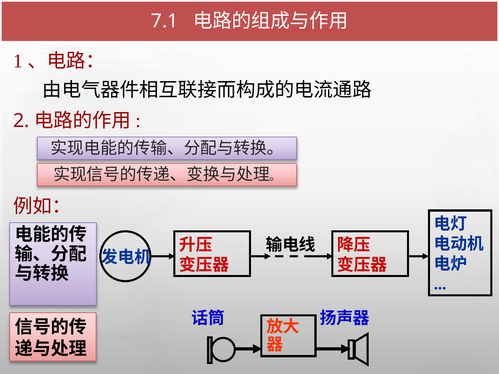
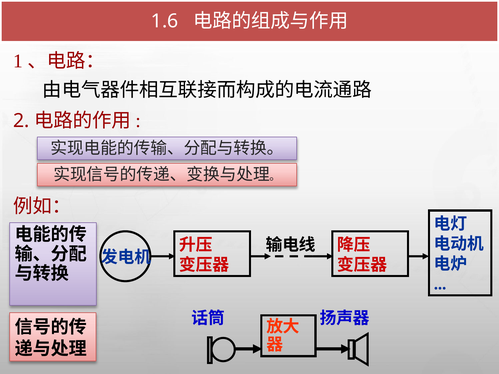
7.1: 7.1 -> 1.6
